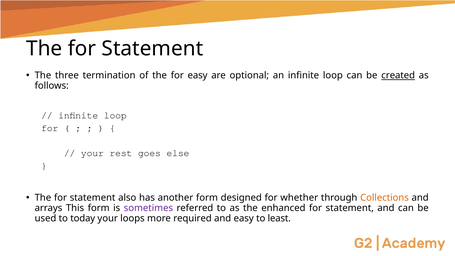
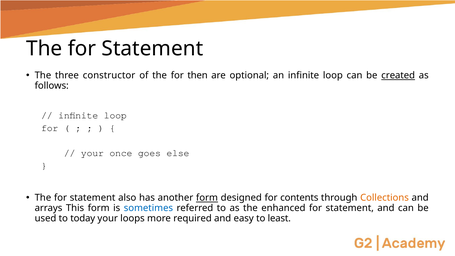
termination: termination -> constructor
for easy: easy -> then
rest: rest -> once
form at (207, 198) underline: none -> present
whether: whether -> contents
sometimes colour: purple -> blue
